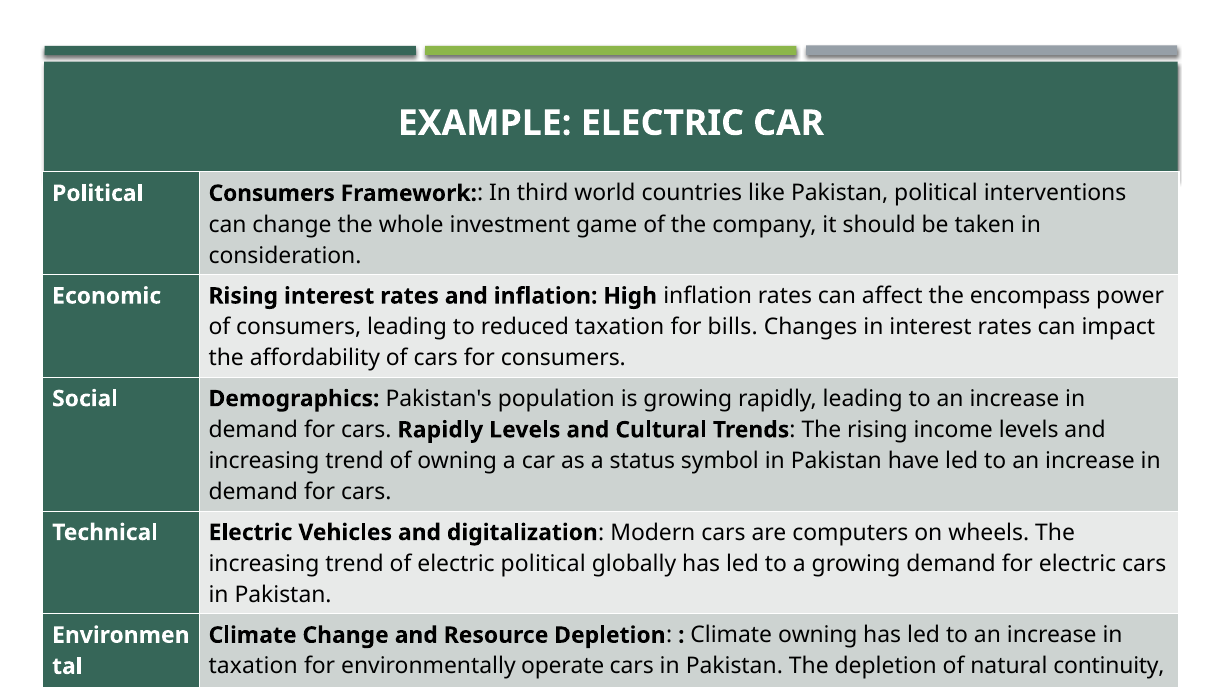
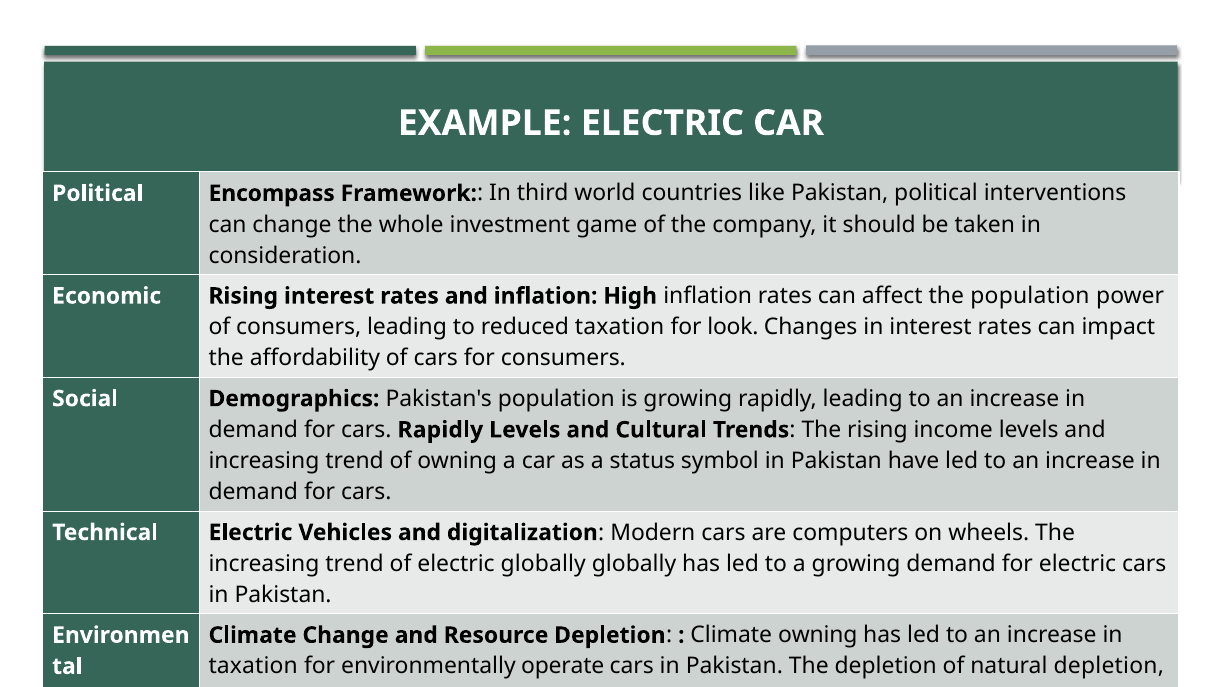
Political Consumers: Consumers -> Encompass
the encompass: encompass -> population
bills: bills -> look
electric political: political -> globally
natural continuity: continuity -> depletion
